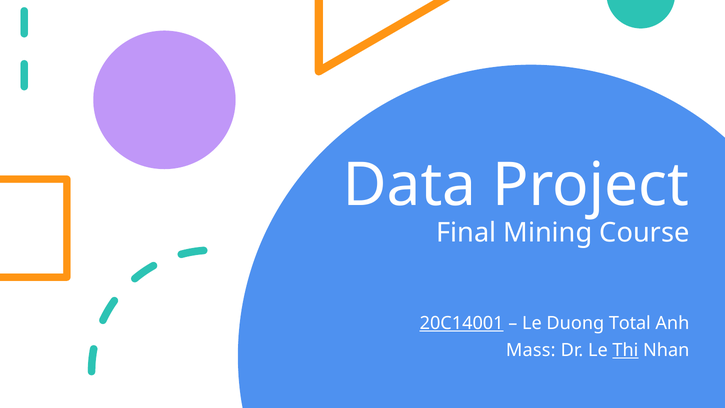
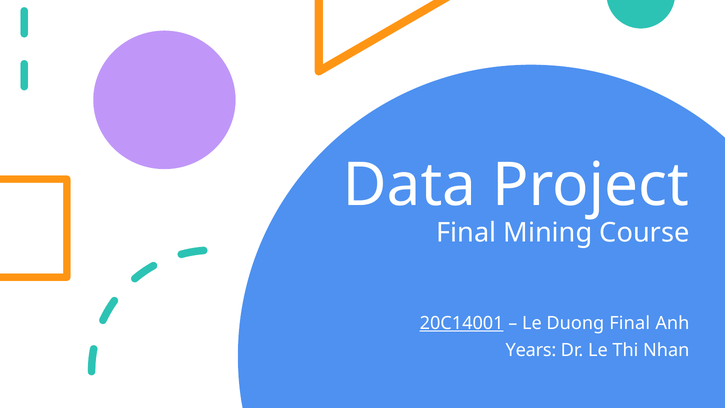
Duong Total: Total -> Final
Mass: Mass -> Years
Thi underline: present -> none
